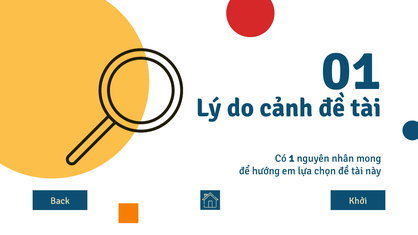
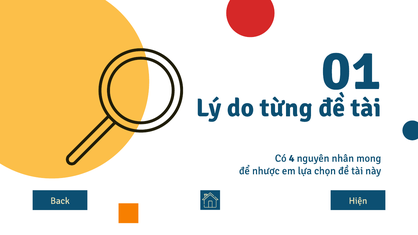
cảnh: cảnh -> từng
1: 1 -> 4
hướng: hướng -> nhược
Khởi: Khởi -> Hiện
